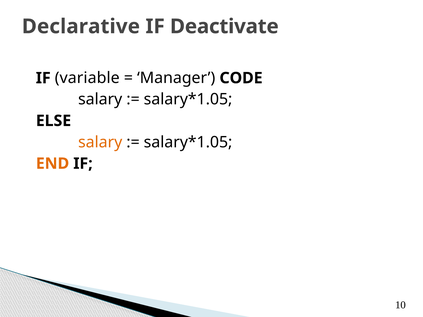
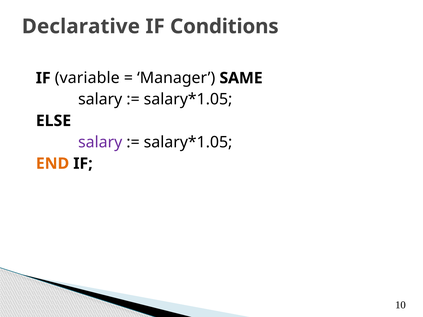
Deactivate: Deactivate -> Conditions
CODE: CODE -> SAME
salary at (100, 142) colour: orange -> purple
